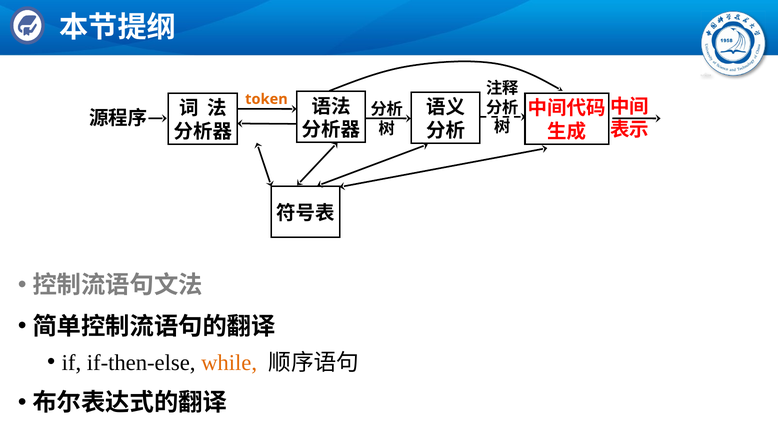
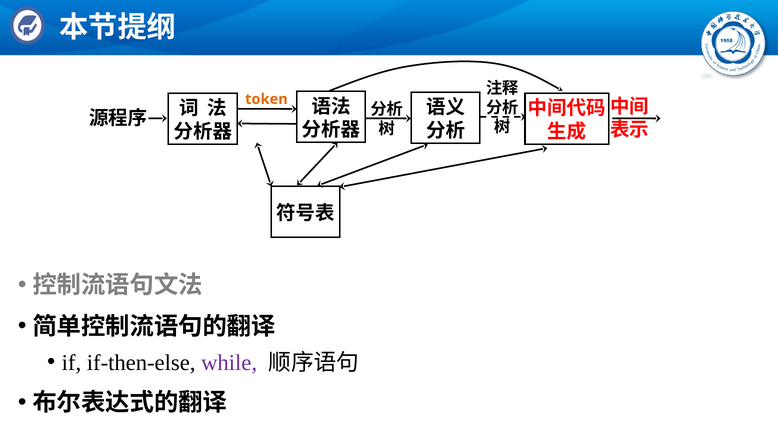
while colour: orange -> purple
